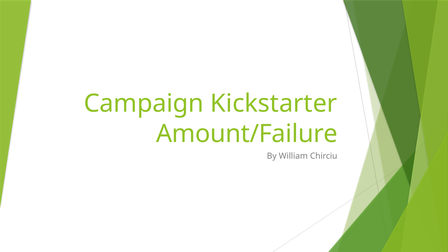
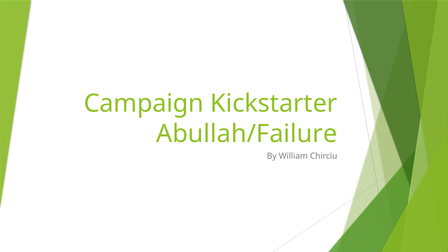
Amount/Failure: Amount/Failure -> Abullah/Failure
